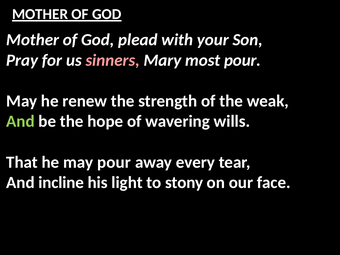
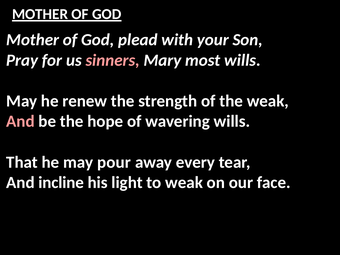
most pour: pour -> wills
And at (20, 121) colour: light green -> pink
to stony: stony -> weak
